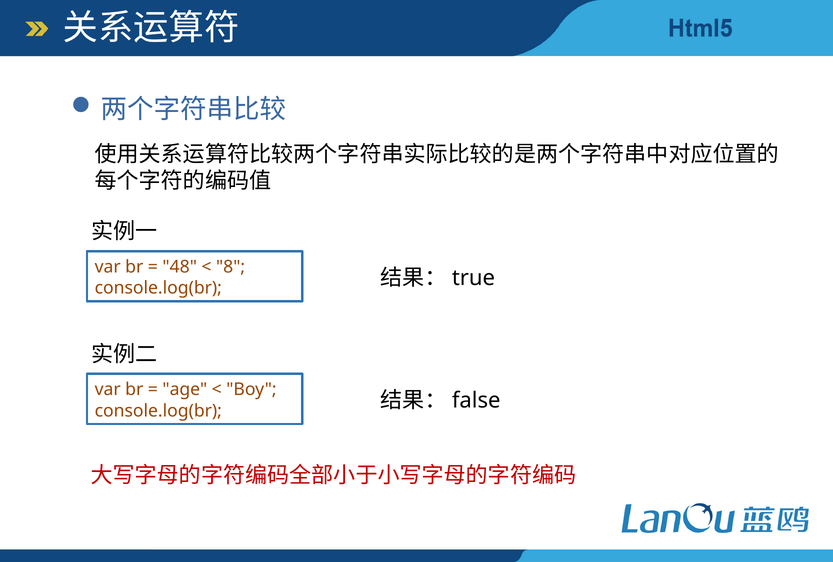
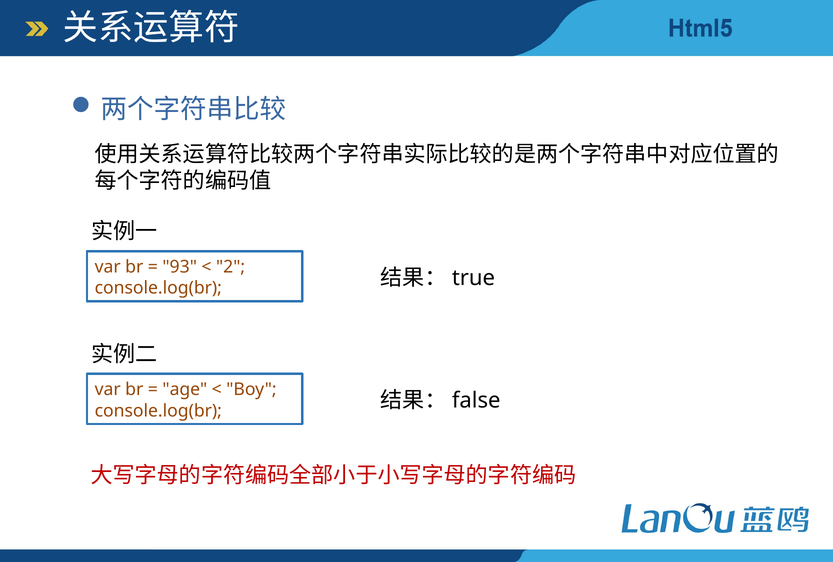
48: 48 -> 93
8: 8 -> 2
